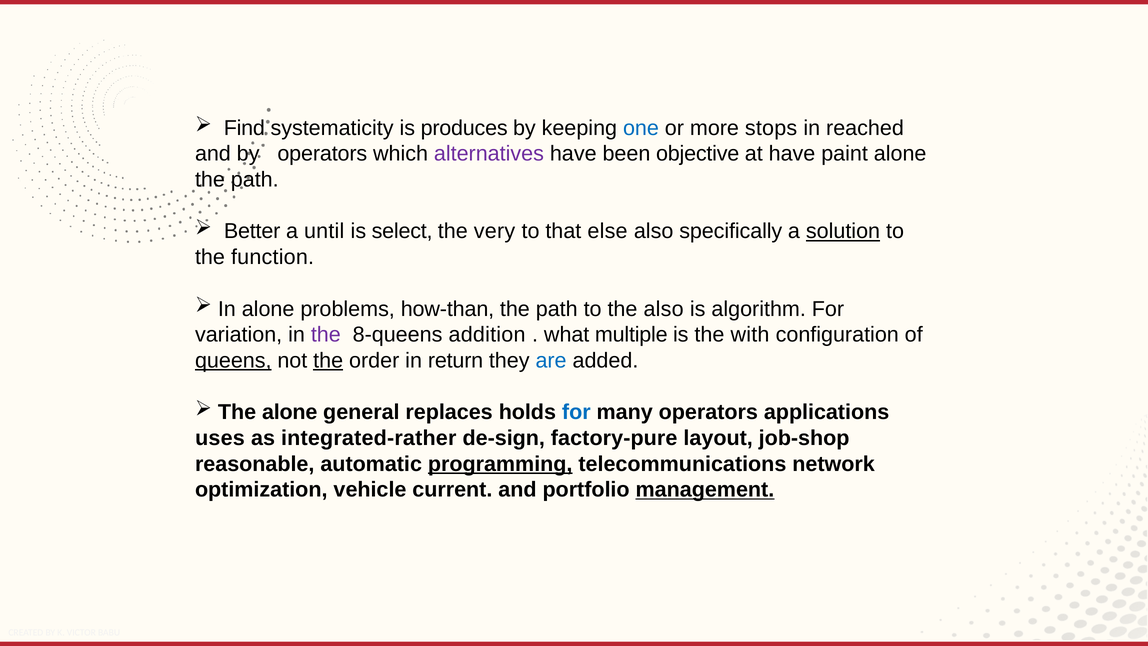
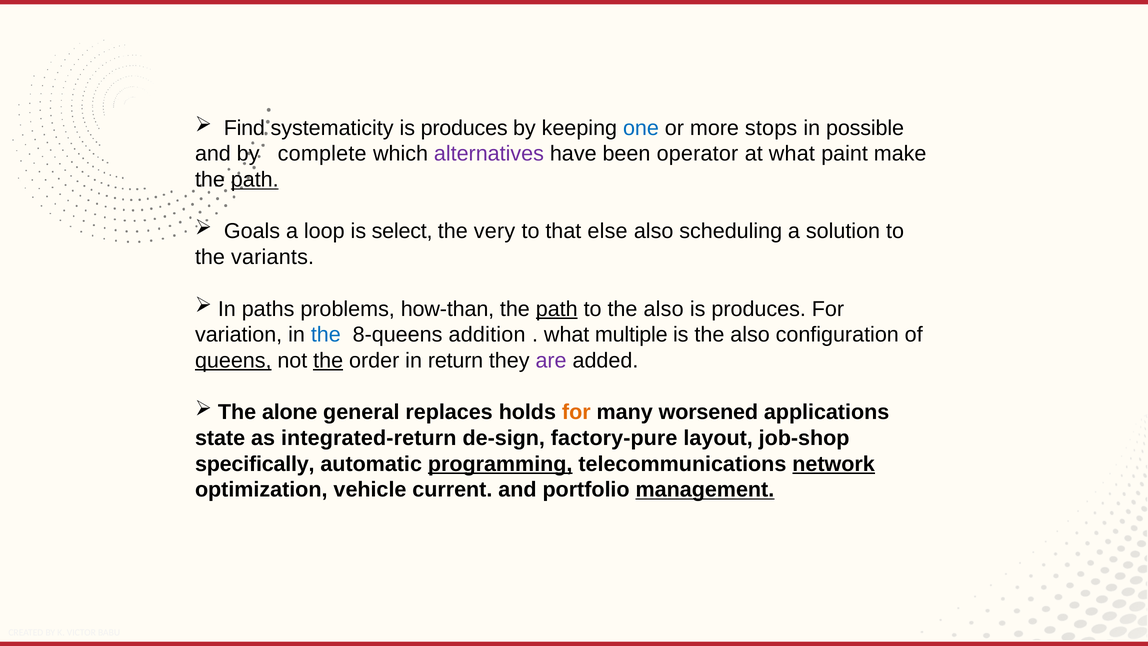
reached: reached -> possible
by operators: operators -> complete
objective: objective -> operator
at have: have -> what
paint alone: alone -> make
path at (255, 180) underline: none -> present
Better: Better -> Goals
until: until -> loop
specifically: specifically -> scheduling
solution underline: present -> none
function: function -> variants
In alone: alone -> paths
path at (557, 309) underline: none -> present
algorithm at (759, 309): algorithm -> produces
the at (326, 335) colour: purple -> blue
is the with: with -> also
are colour: blue -> purple
for at (576, 412) colour: blue -> orange
many operators: operators -> worsened
uses: uses -> state
integrated-rather: integrated-rather -> integrated-return
reasonable: reasonable -> specifically
network underline: none -> present
